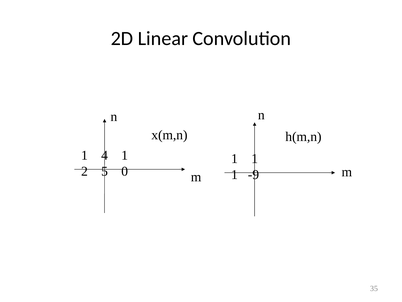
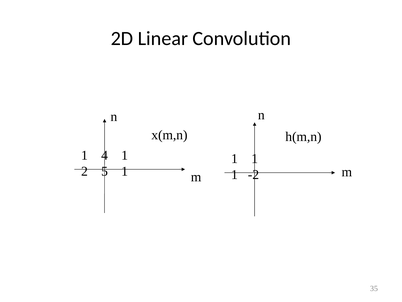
5 0: 0 -> 1
-9: -9 -> -2
